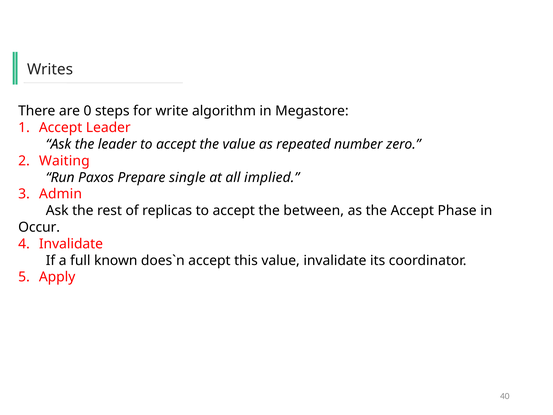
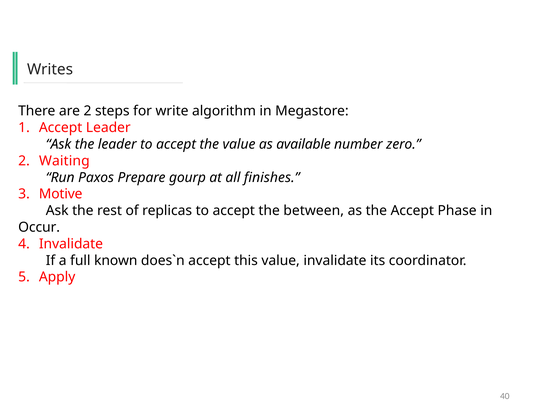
are 0: 0 -> 2
repeated: repeated -> available
single: single -> gourp
implied: implied -> finishes
Admin: Admin -> Motive
